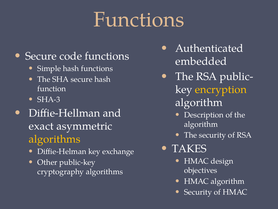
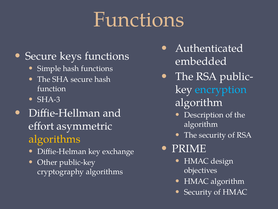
code: code -> keys
encryption colour: yellow -> light blue
exact: exact -> effort
TAKES: TAKES -> PRIME
